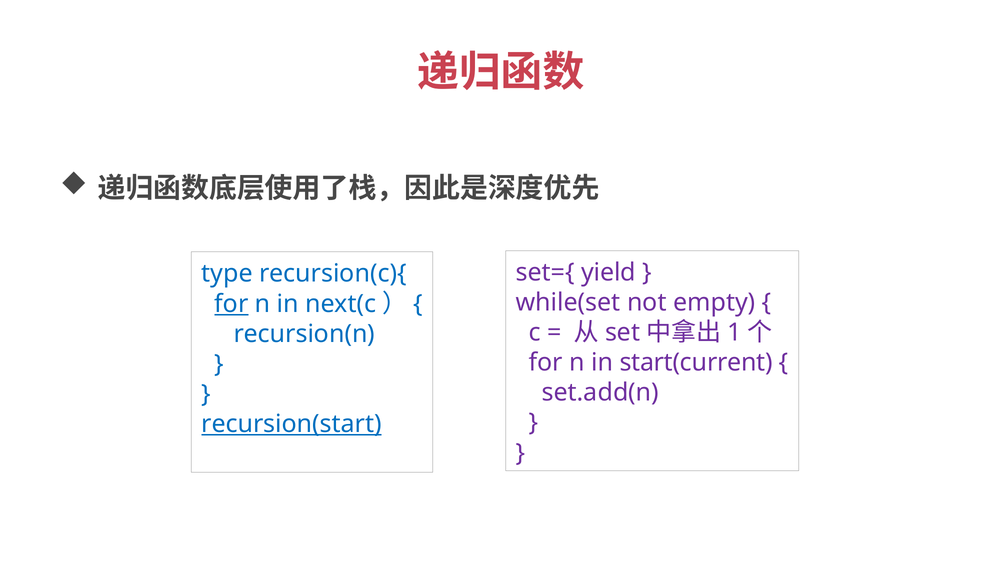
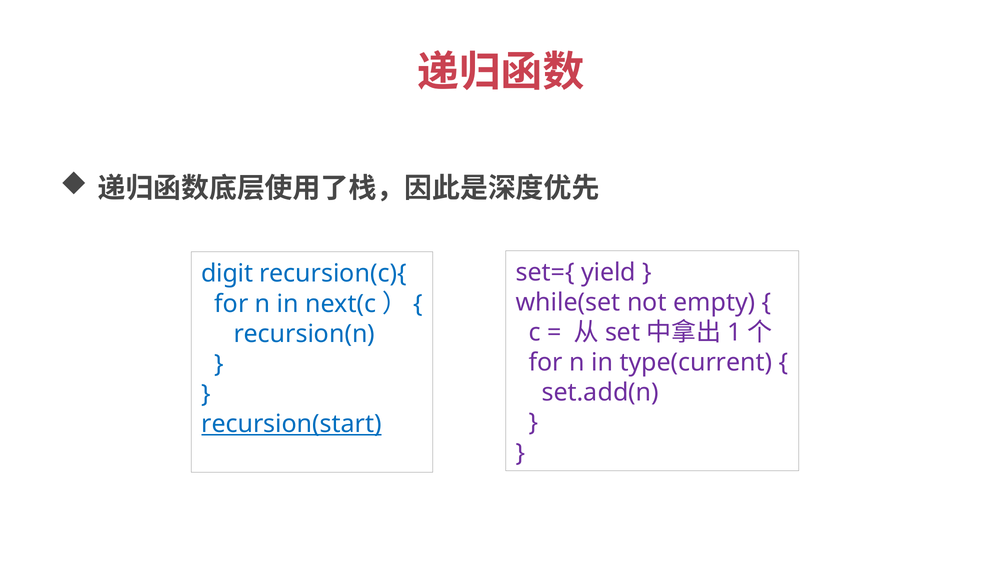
type: type -> digit
for at (231, 304) underline: present -> none
start(current: start(current -> type(current
